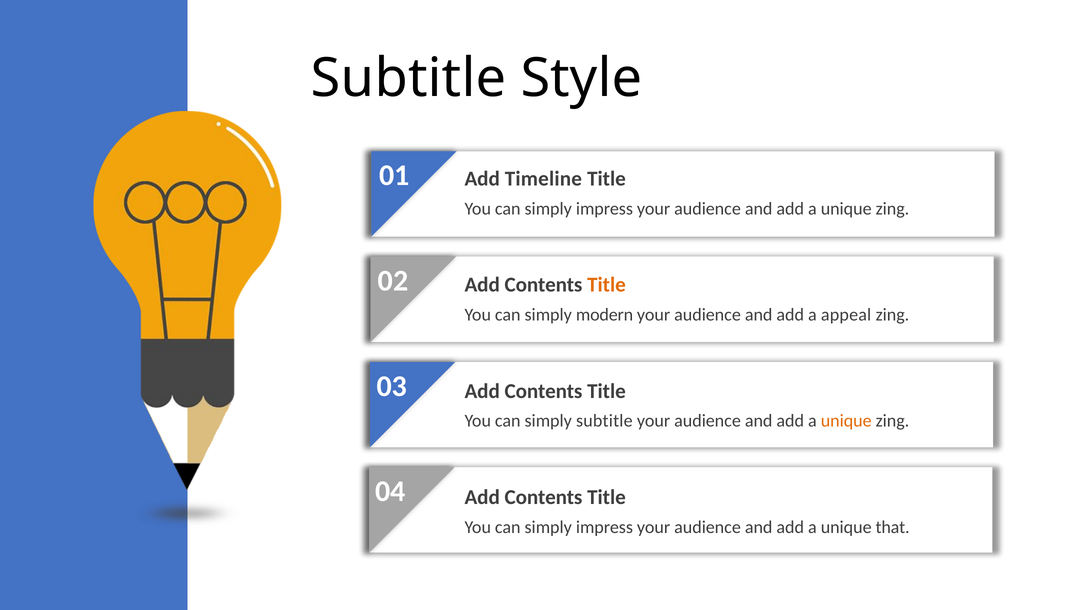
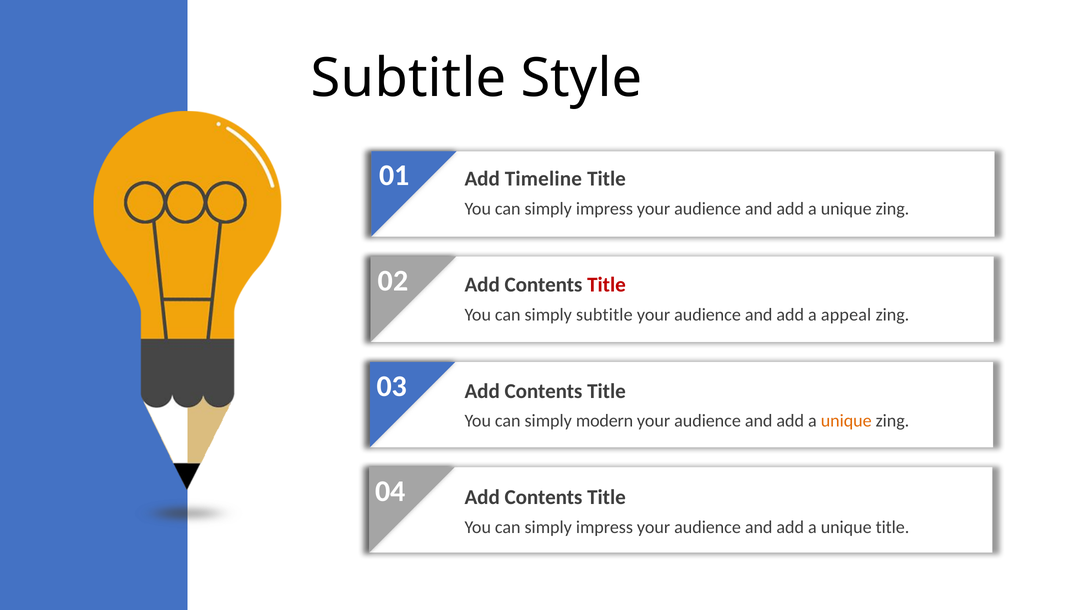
Title at (606, 285) colour: orange -> red
simply modern: modern -> subtitle
simply subtitle: subtitle -> modern
unique that: that -> title
